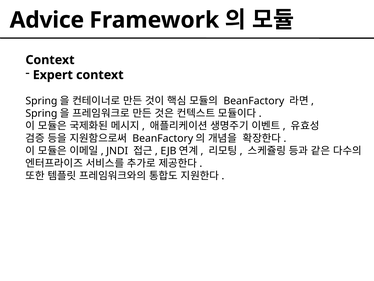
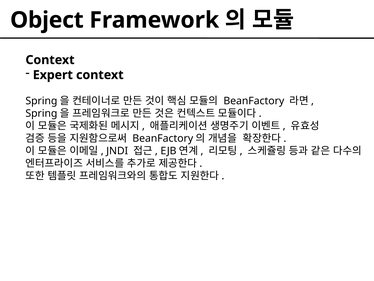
Advice: Advice -> Object
